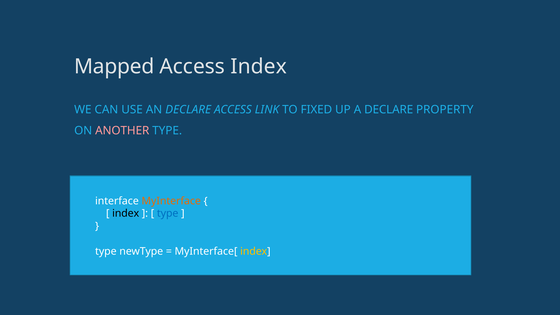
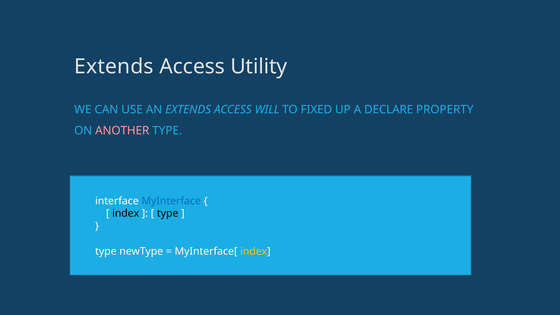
Mapped at (114, 67): Mapped -> Extends
Access Index: Index -> Utility
AN DECLARE: DECLARE -> EXTENDS
LINK: LINK -> WILL
MyInterface colour: orange -> blue
type at (168, 214) colour: blue -> black
